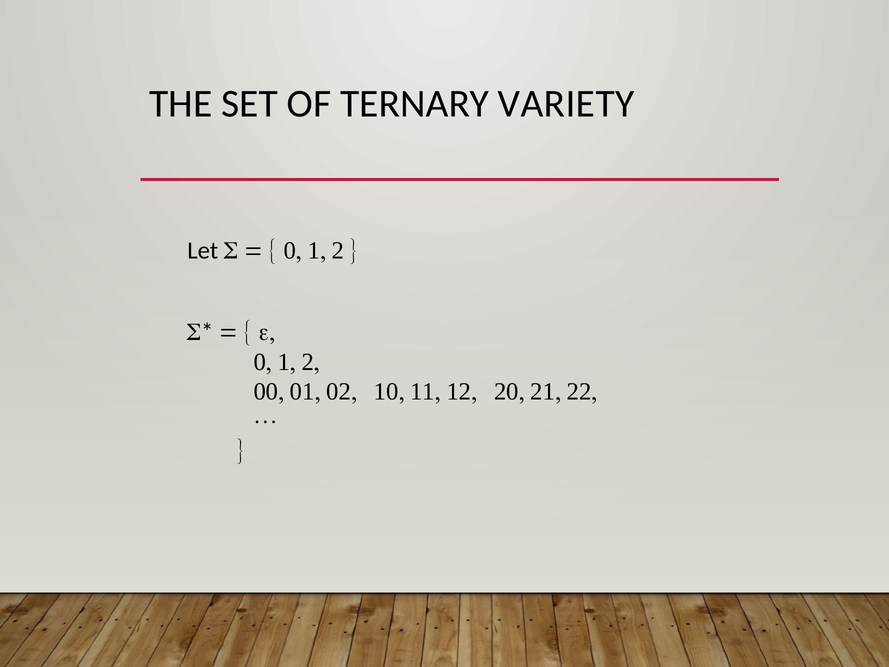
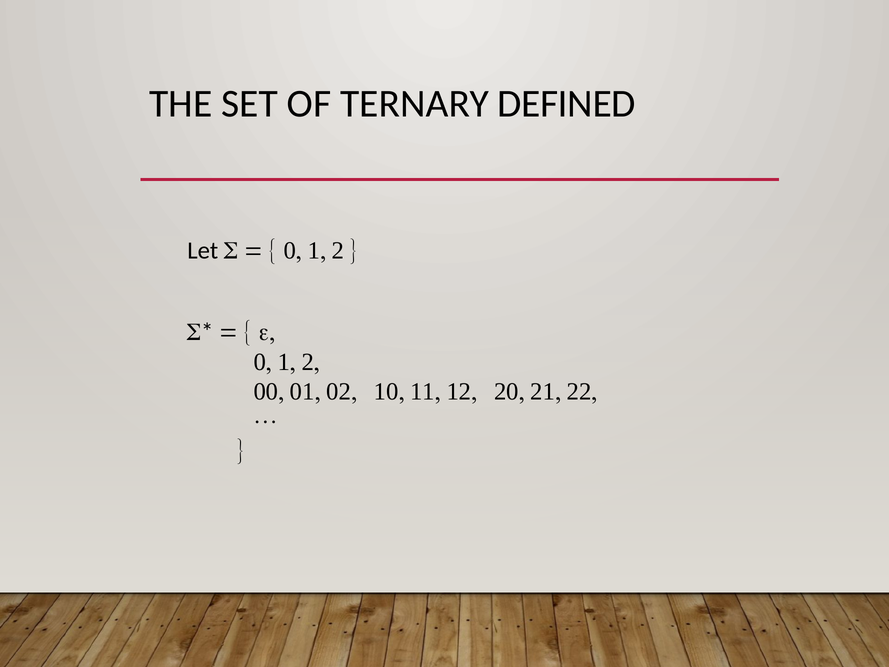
VARIETY: VARIETY -> DEFINED
